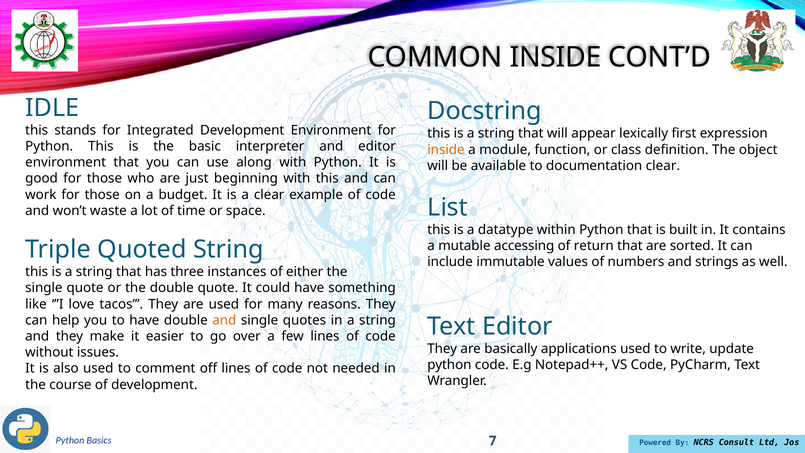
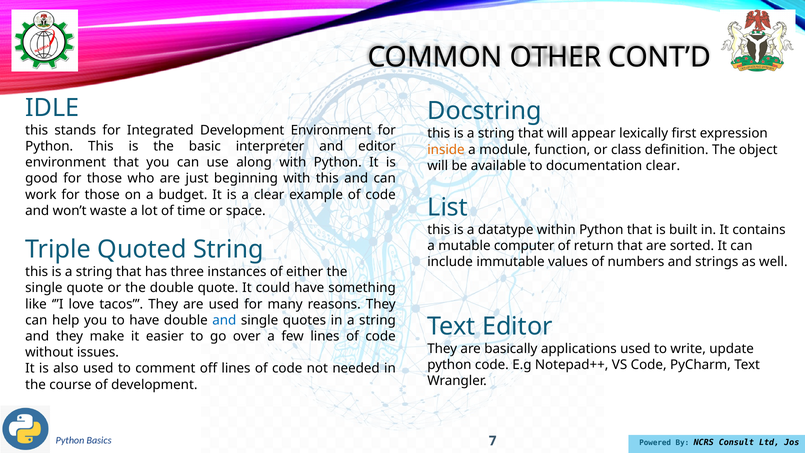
COMMON INSIDE: INSIDE -> OTHER
accessing: accessing -> computer
and at (224, 320) colour: orange -> blue
